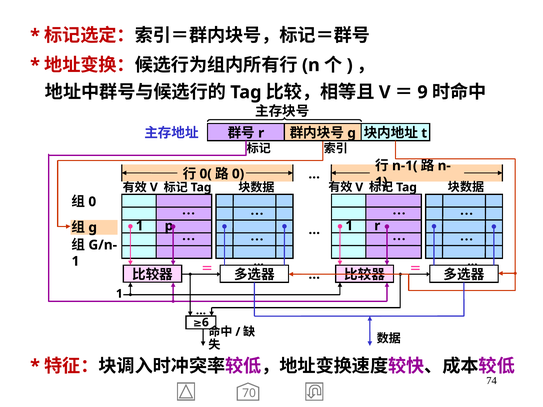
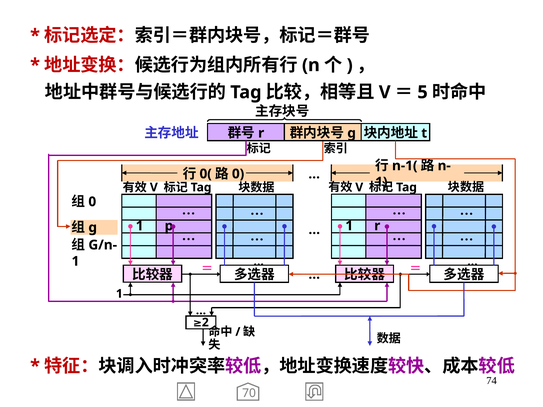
9: 9 -> 5
6: 6 -> 2
